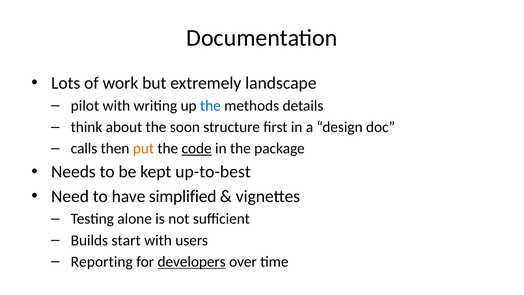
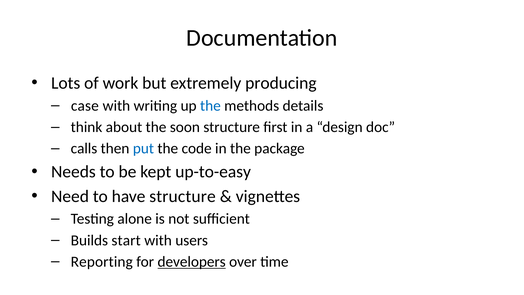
landscape: landscape -> producing
pilot: pilot -> case
put colour: orange -> blue
code underline: present -> none
up-to-best: up-to-best -> up-to-easy
have simplified: simplified -> structure
